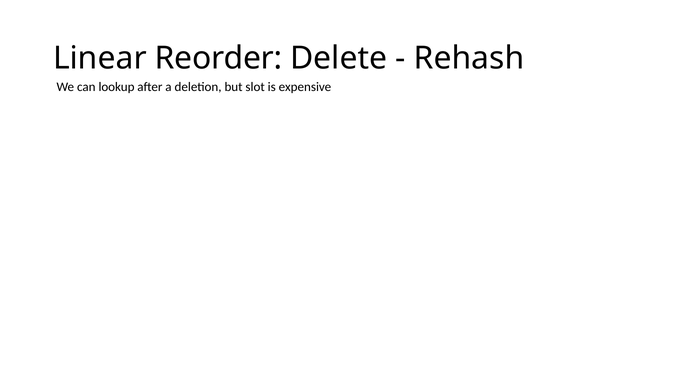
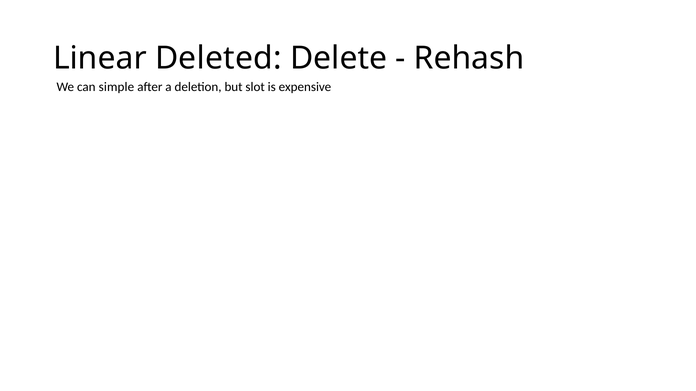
Reorder: Reorder -> Deleted
lookup: lookup -> simple
